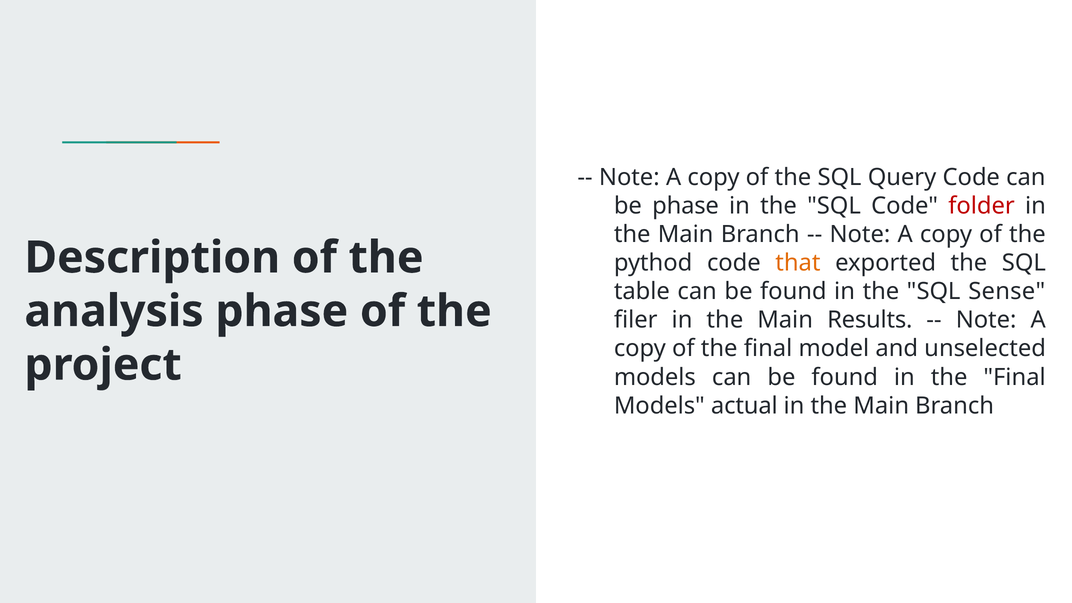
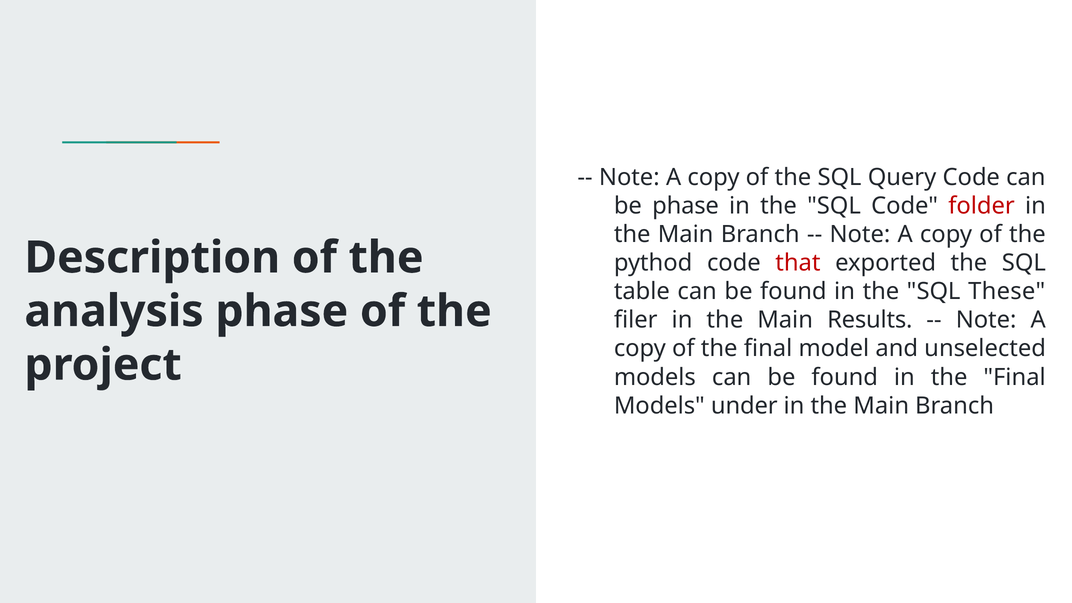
that colour: orange -> red
Sense: Sense -> These
actual: actual -> under
